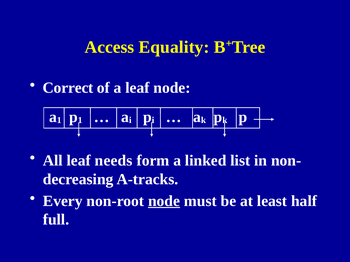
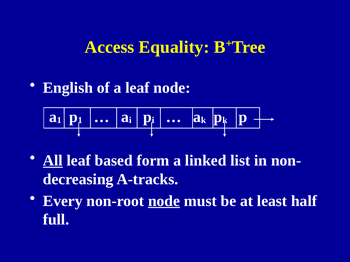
Correct: Correct -> English
All underline: none -> present
needs: needs -> based
